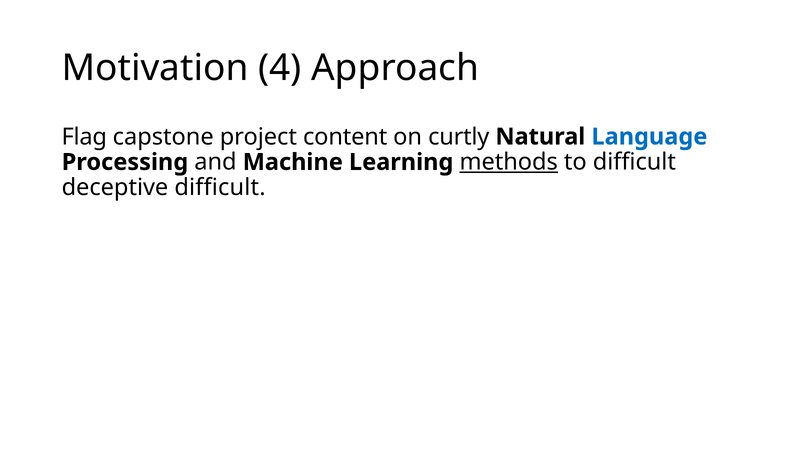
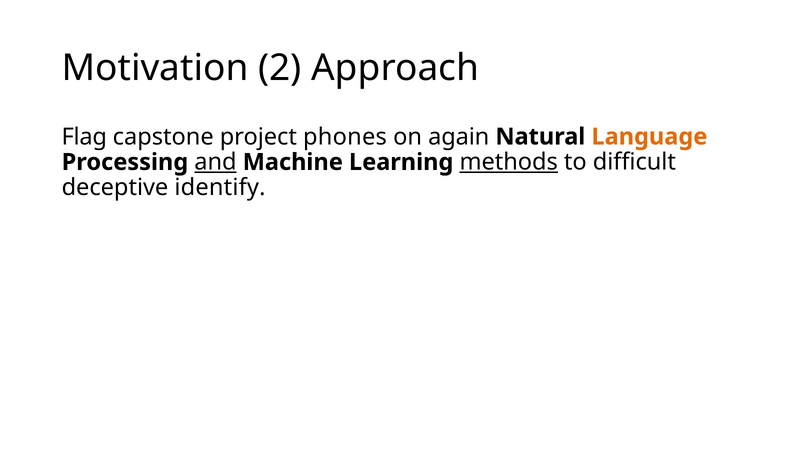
4: 4 -> 2
content: content -> phones
curtly: curtly -> again
Language colour: blue -> orange
and underline: none -> present
deceptive difficult: difficult -> identify
